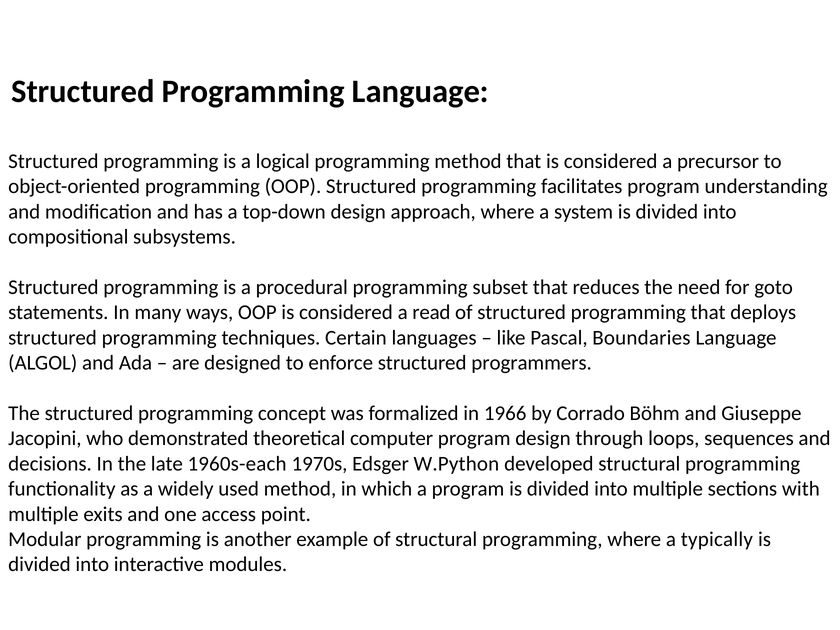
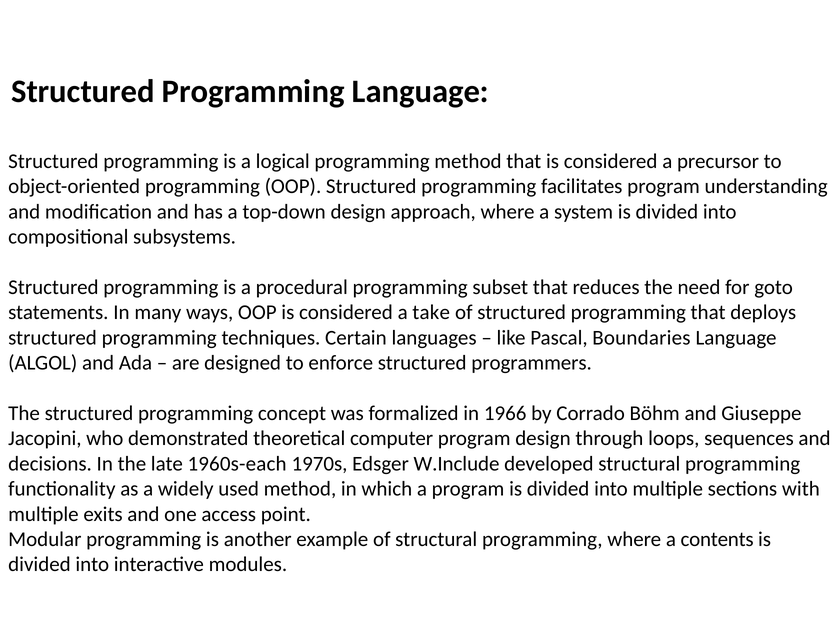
read: read -> take
W.Python: W.Python -> W.Include
typically: typically -> contents
